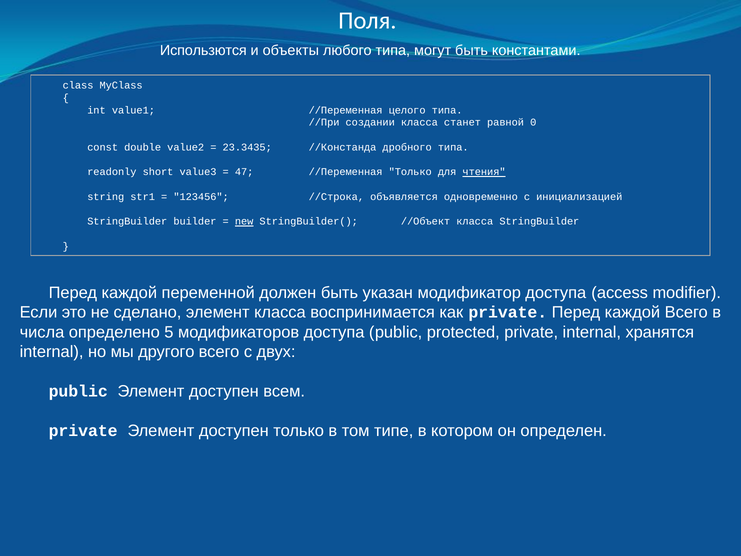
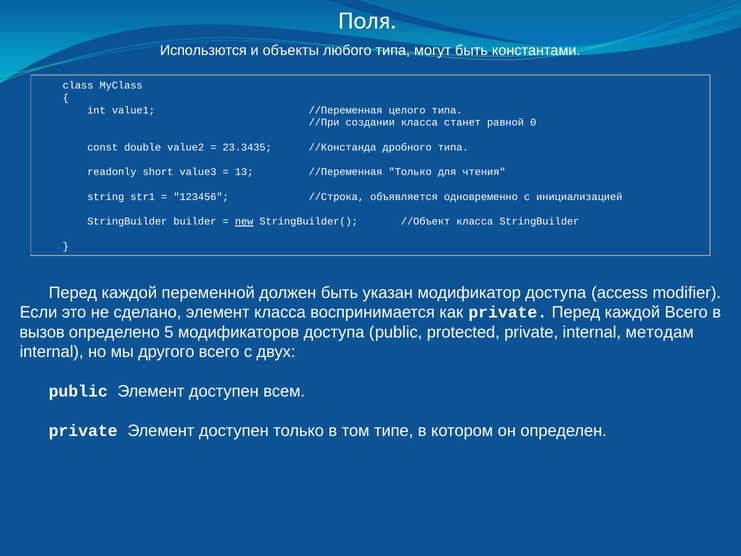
47: 47 -> 13
чтения underline: present -> none
числа: числа -> вызов
хранятся: хранятся -> методам
